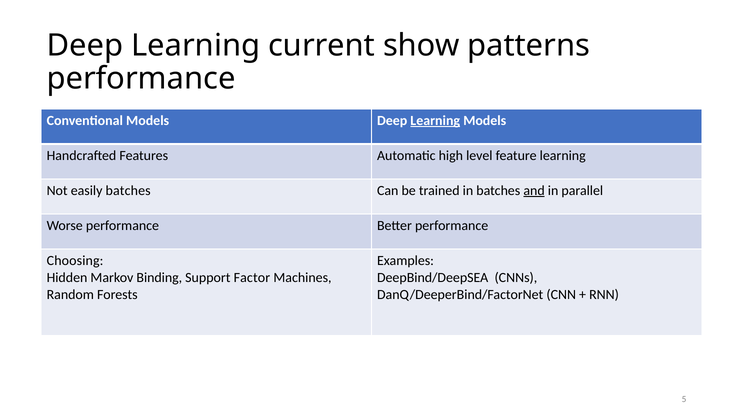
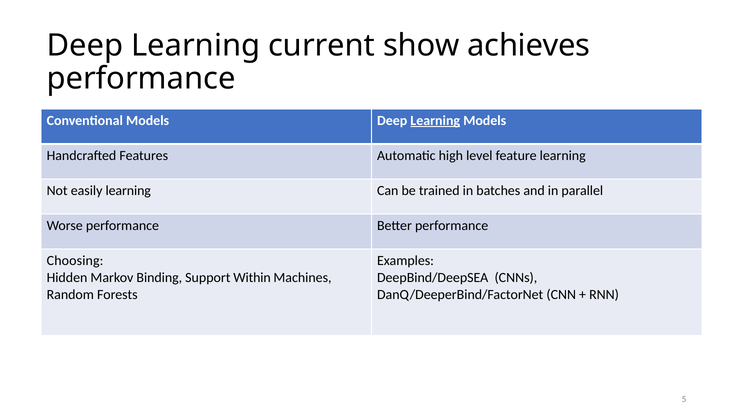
patterns: patterns -> achieves
easily batches: batches -> learning
and underline: present -> none
Factor: Factor -> Within
